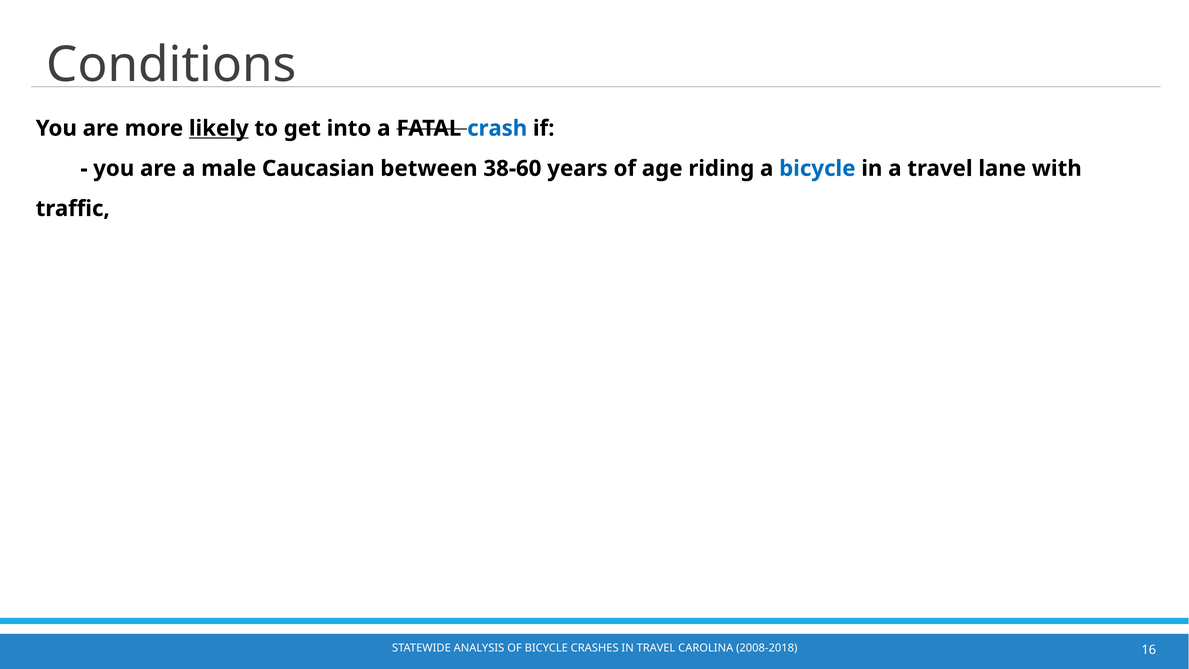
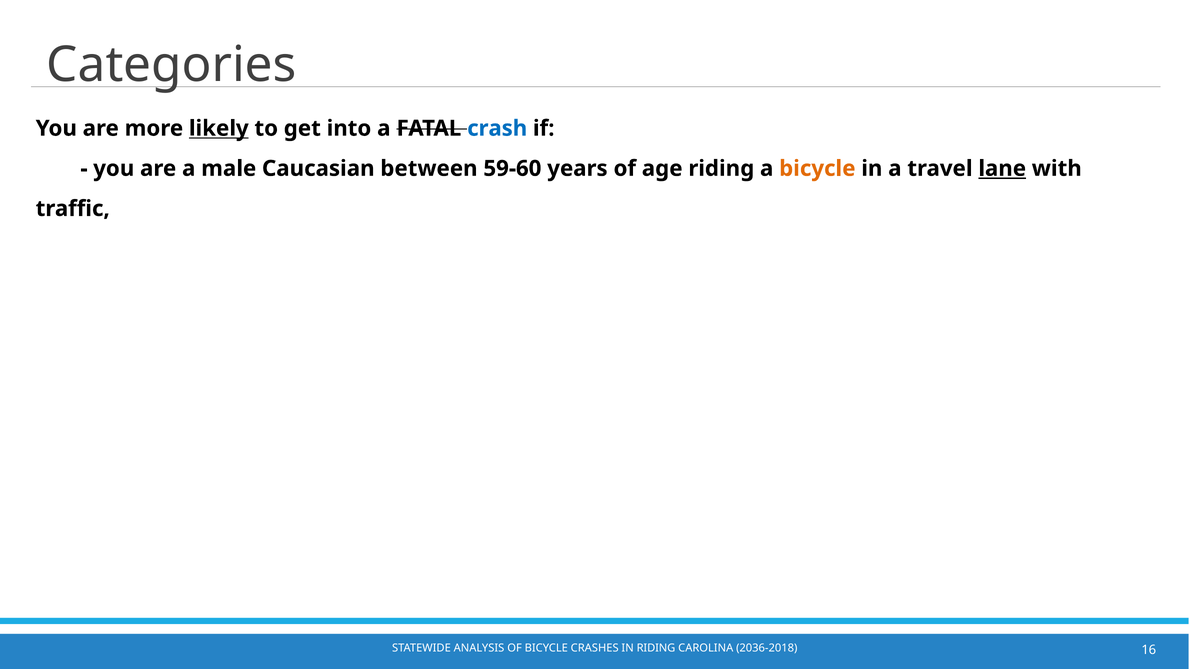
Conditions: Conditions -> Categories
38-60: 38-60 -> 59-60
bicycle at (817, 168) colour: blue -> orange
lane underline: none -> present
IN TRAVEL: TRAVEL -> RIDING
2008-2018: 2008-2018 -> 2036-2018
